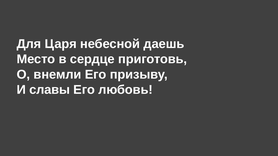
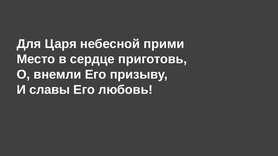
даешь: даешь -> прими
